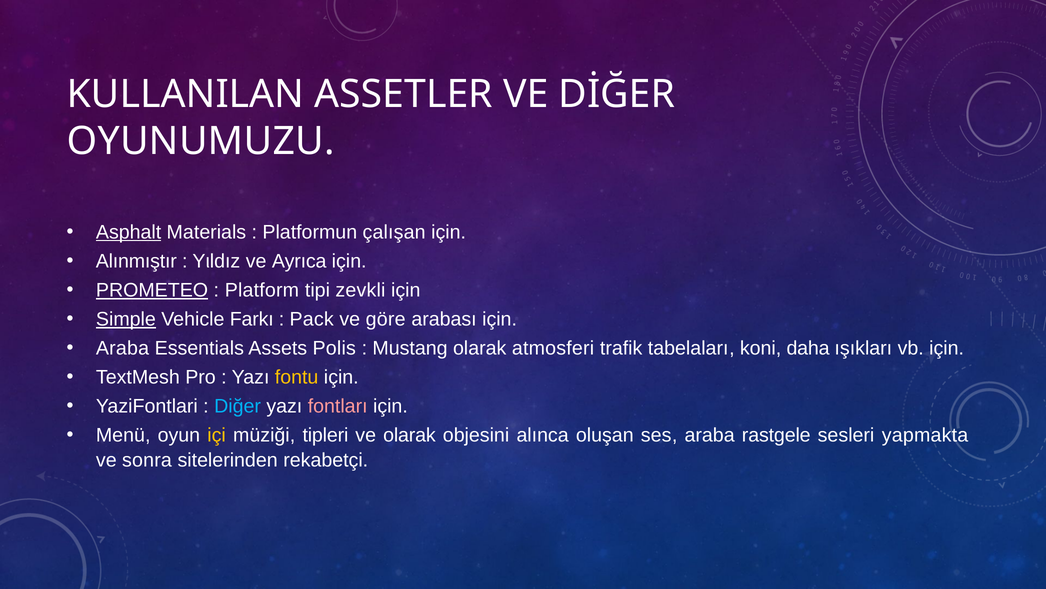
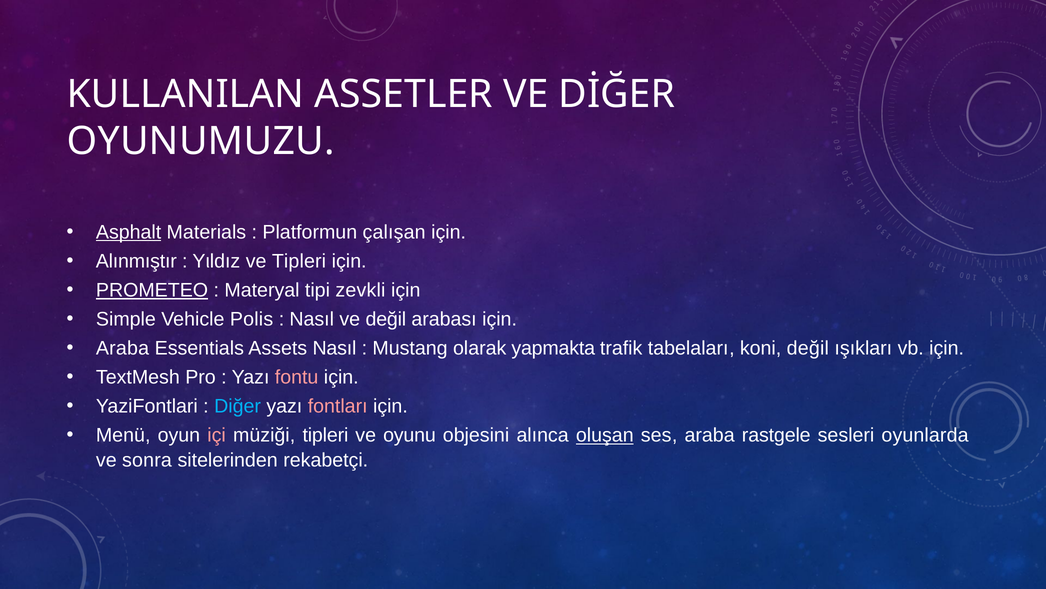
ve Ayrıca: Ayrıca -> Tipleri
Platform: Platform -> Materyal
Simple underline: present -> none
Farkı: Farkı -> Polis
Pack at (312, 319): Pack -> Nasıl
ve göre: göre -> değil
Assets Polis: Polis -> Nasıl
atmosferi: atmosferi -> yapmakta
koni daha: daha -> değil
fontu colour: yellow -> pink
içi colour: yellow -> pink
ve olarak: olarak -> oyunu
oluşan underline: none -> present
yapmakta: yapmakta -> oyunlarda
